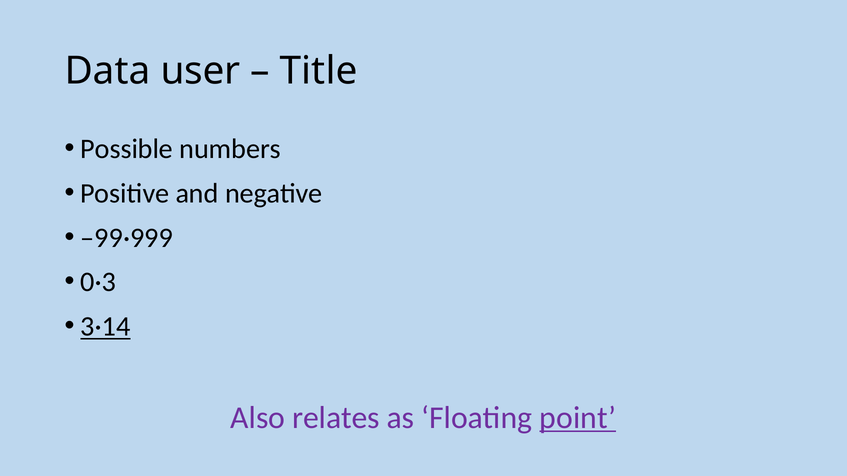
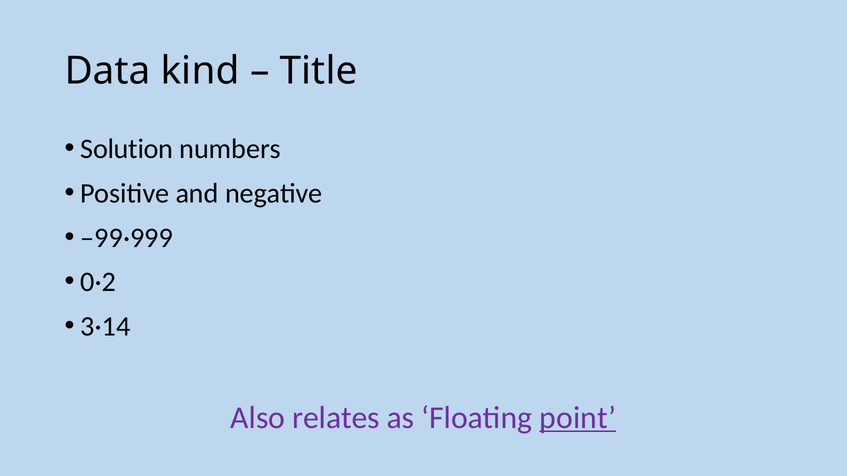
user: user -> kind
Possible: Possible -> Solution
0·3: 0·3 -> 0·2
3·14 underline: present -> none
